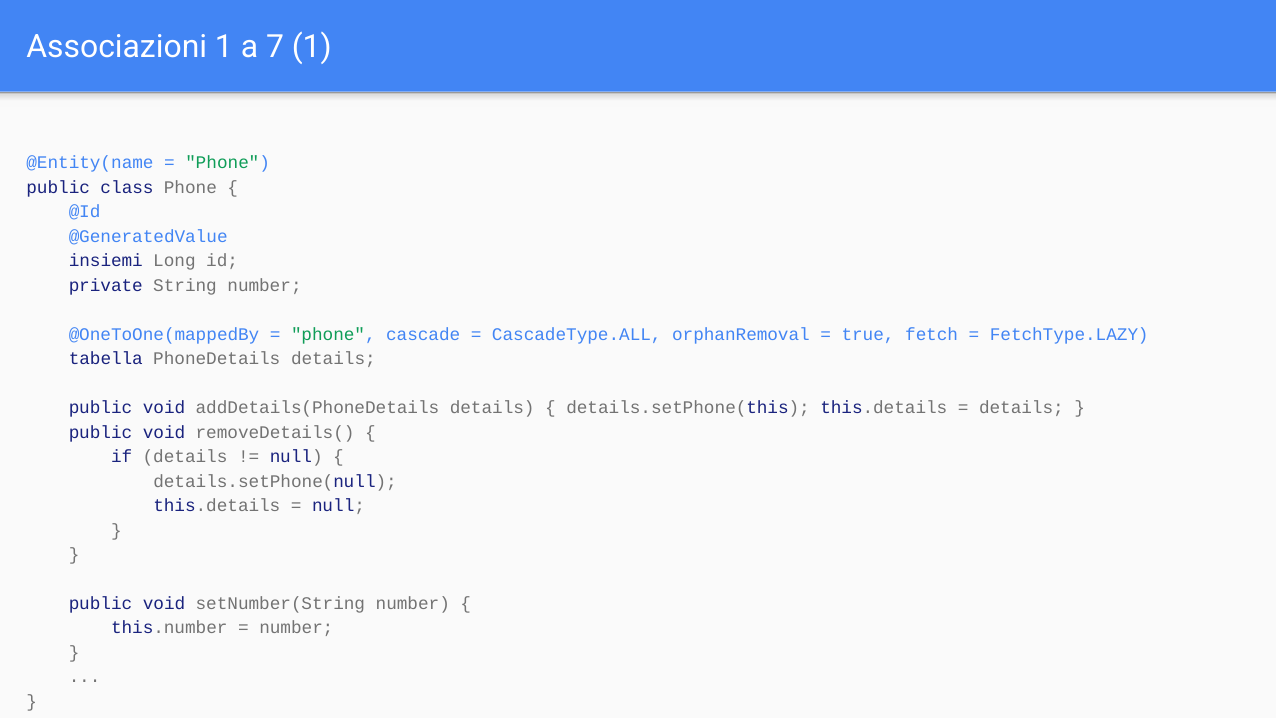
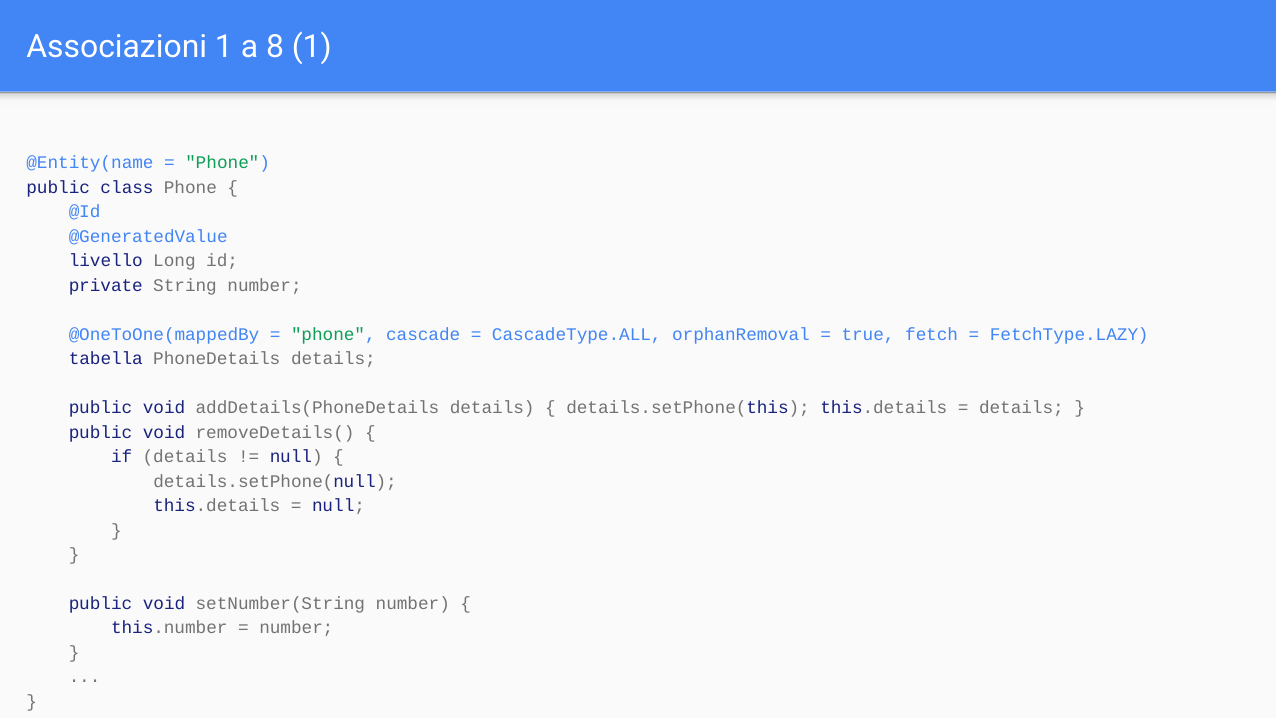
7: 7 -> 8
insiemi: insiemi -> livello
